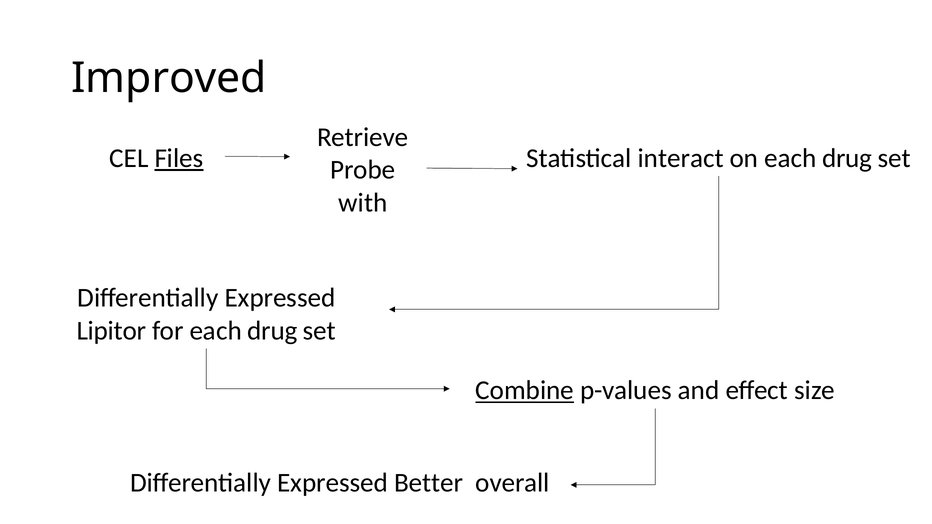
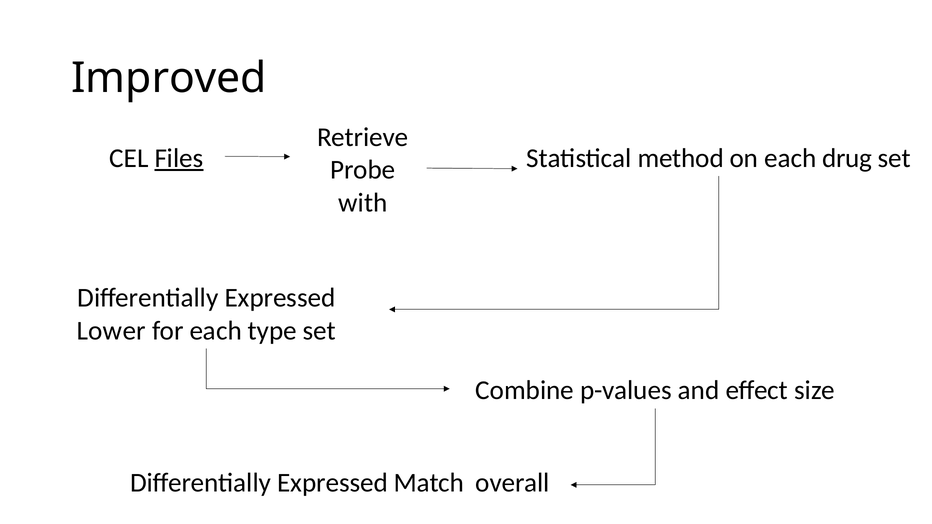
interact: interact -> method
Lipitor: Lipitor -> Lower
for each drug: drug -> type
Combine underline: present -> none
Better: Better -> Match
